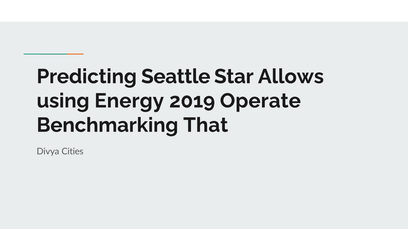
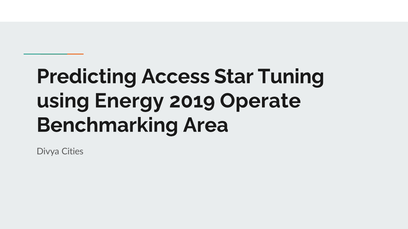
Seattle: Seattle -> Access
Allows: Allows -> Tuning
That: That -> Area
